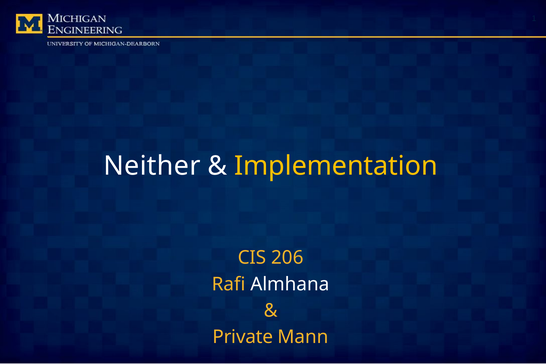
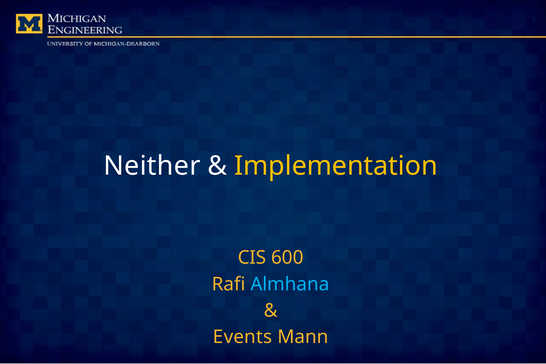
206: 206 -> 600
Almhana colour: white -> light blue
Private: Private -> Events
